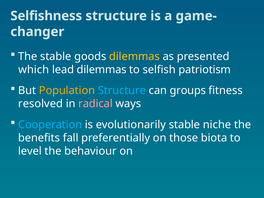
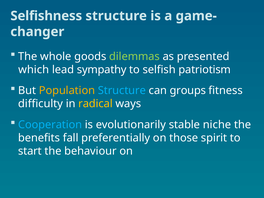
The stable: stable -> whole
dilemmas at (134, 56) colour: yellow -> light green
lead dilemmas: dilemmas -> sympathy
resolved: resolved -> difficulty
radical colour: pink -> yellow
biota: biota -> spirit
level: level -> start
